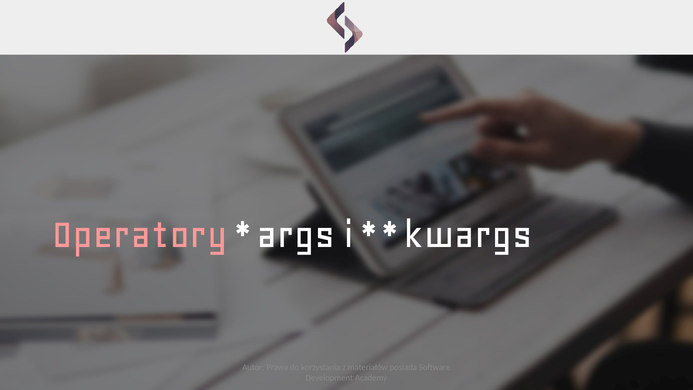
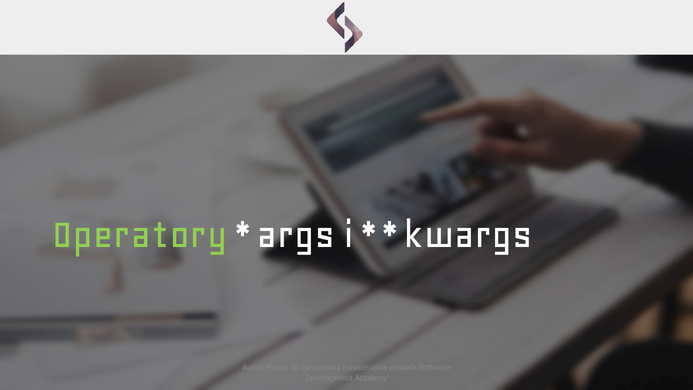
Operatory colour: pink -> light green
